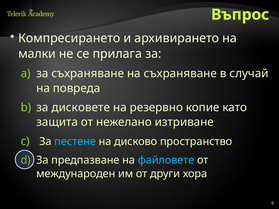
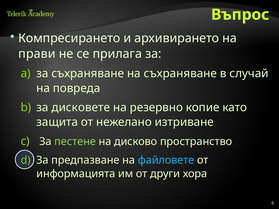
малки: малки -> прави
пестене colour: light blue -> light green
международен: международен -> информацията
